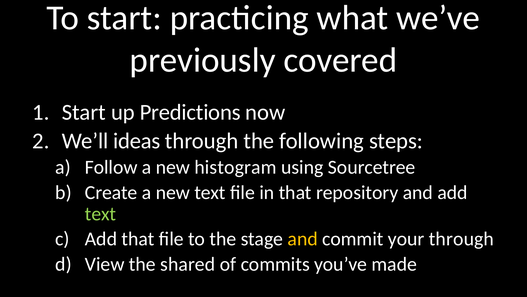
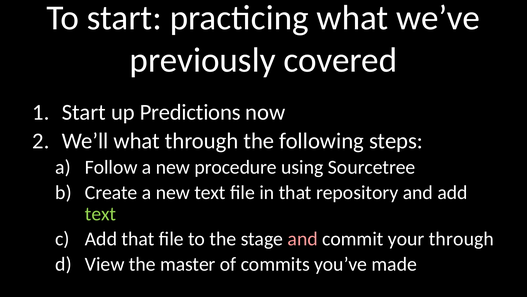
We’ll ideas: ideas -> what
histogram: histogram -> procedure
and at (303, 239) colour: yellow -> pink
shared: shared -> master
